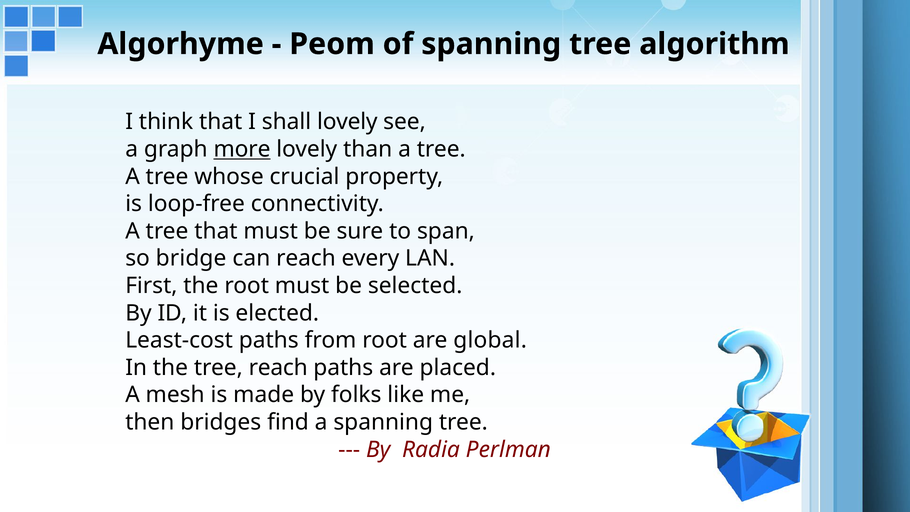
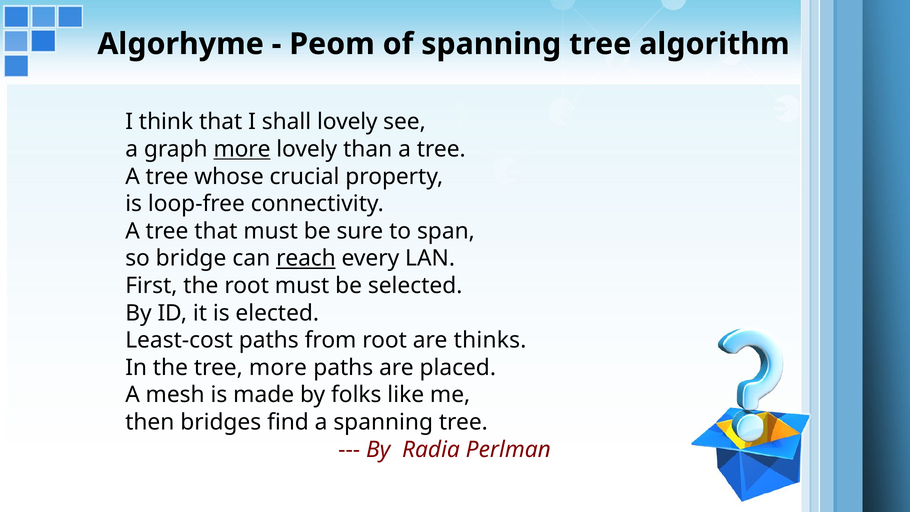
reach at (306, 258) underline: none -> present
global: global -> thinks
tree reach: reach -> more
